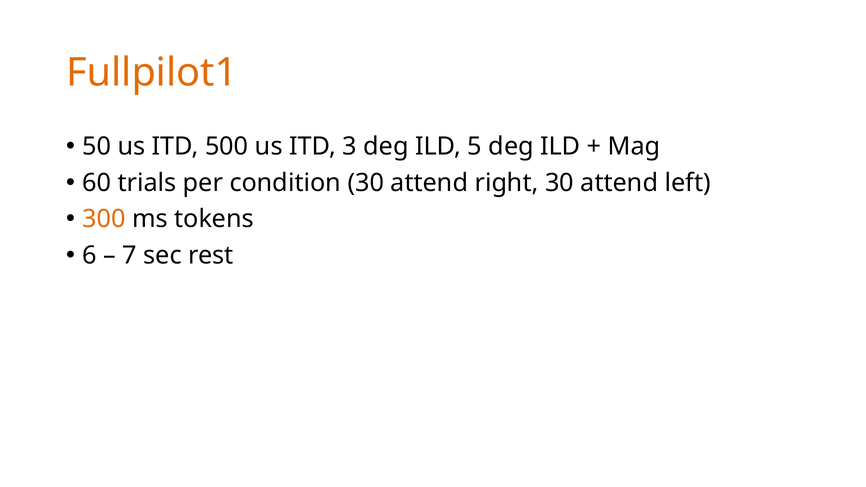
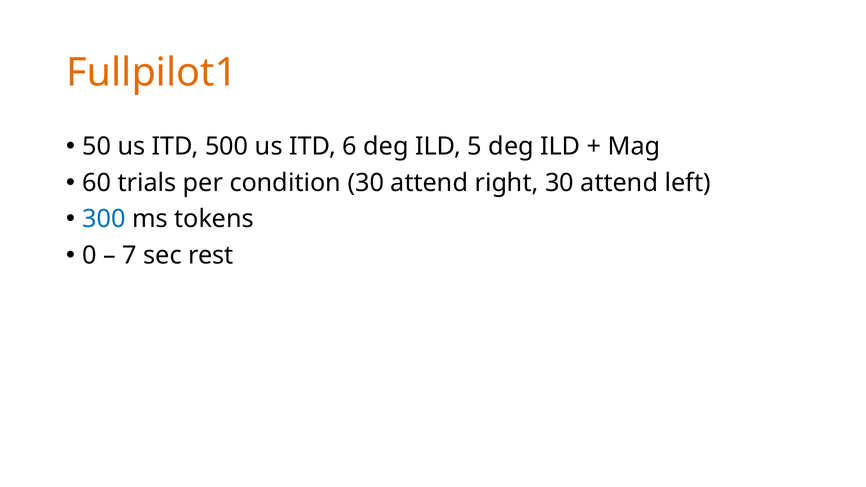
3: 3 -> 6
300 colour: orange -> blue
6: 6 -> 0
